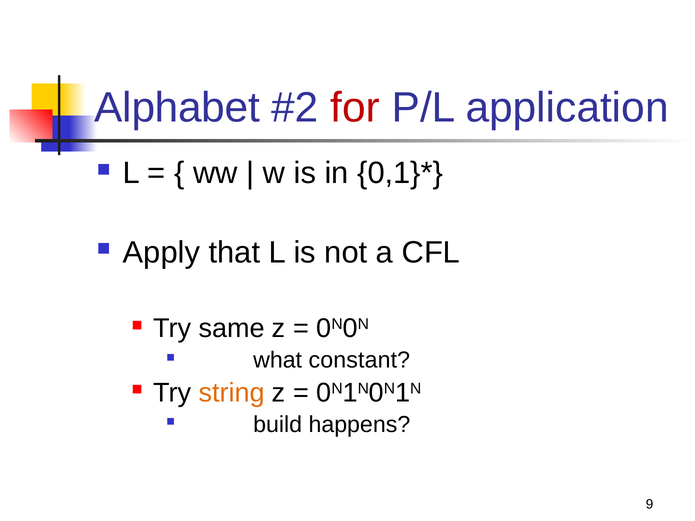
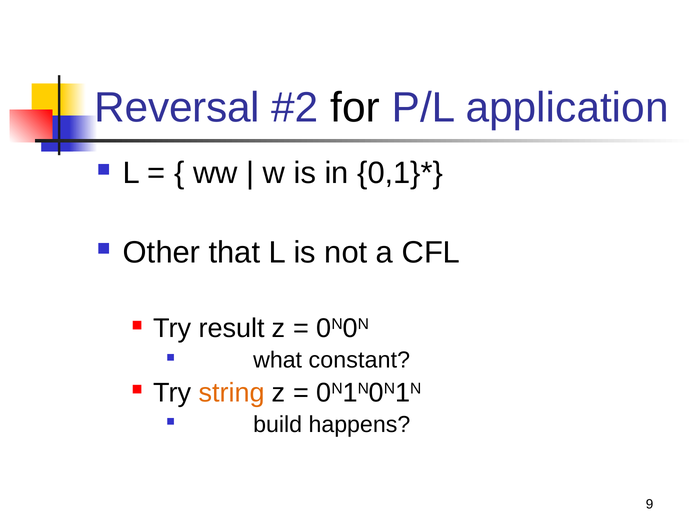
Alphabet: Alphabet -> Reversal
for colour: red -> black
Apply: Apply -> Other
same: same -> result
